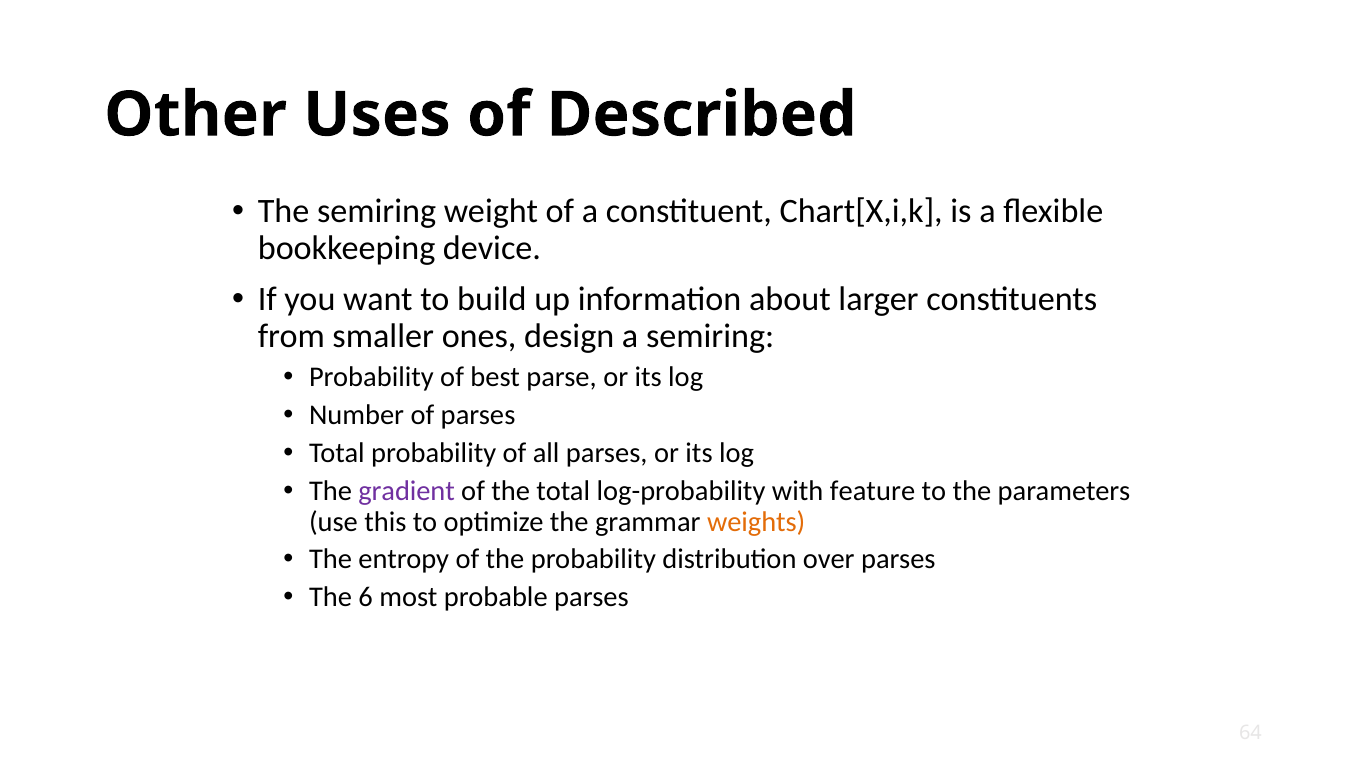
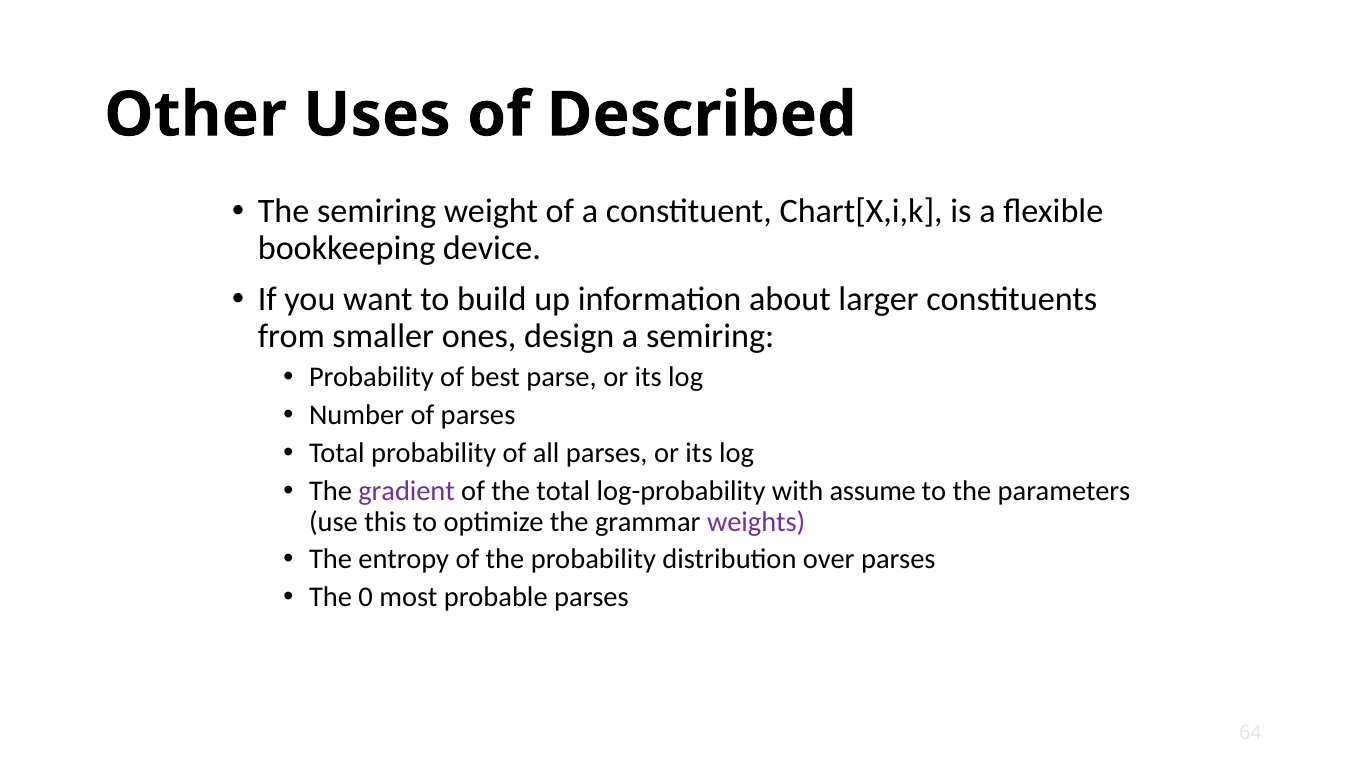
feature: feature -> assume
weights colour: orange -> purple
6: 6 -> 0
